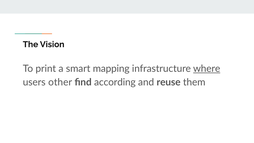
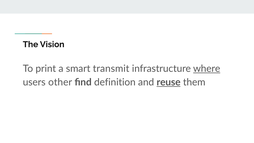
mapping: mapping -> transmit
according: according -> definition
reuse underline: none -> present
